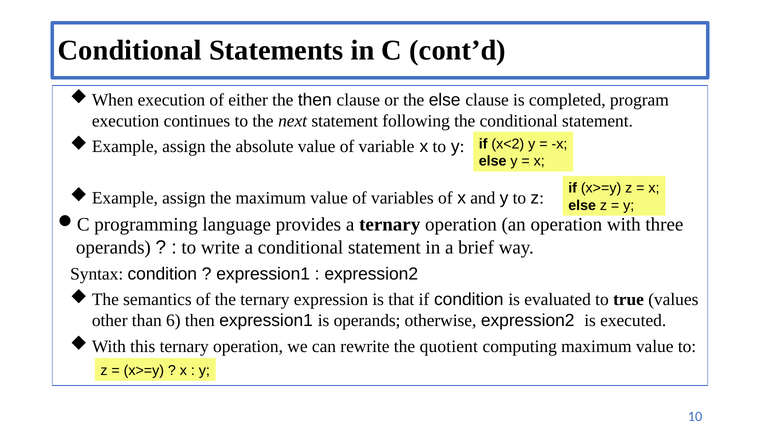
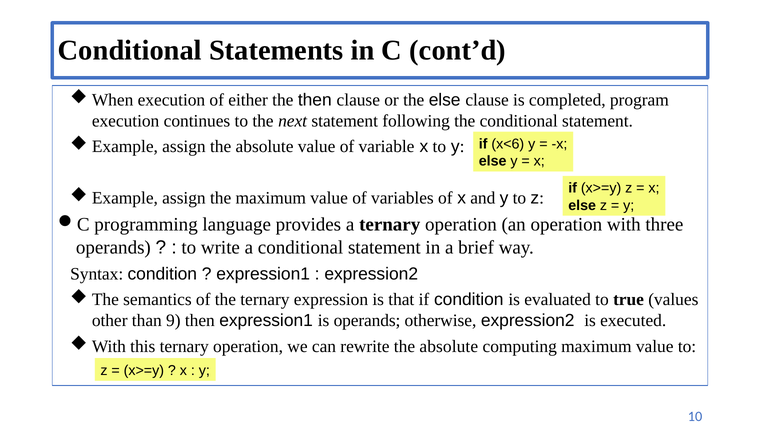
x<2: x<2 -> x<6
6: 6 -> 9
rewrite the quotient: quotient -> absolute
